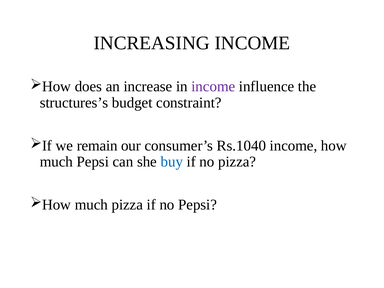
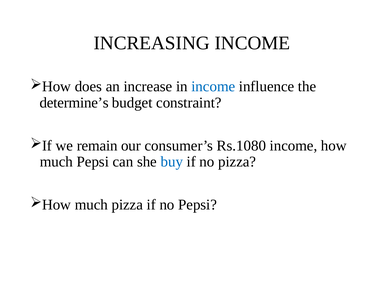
income at (213, 87) colour: purple -> blue
structures’s: structures’s -> determine’s
Rs.1040: Rs.1040 -> Rs.1080
